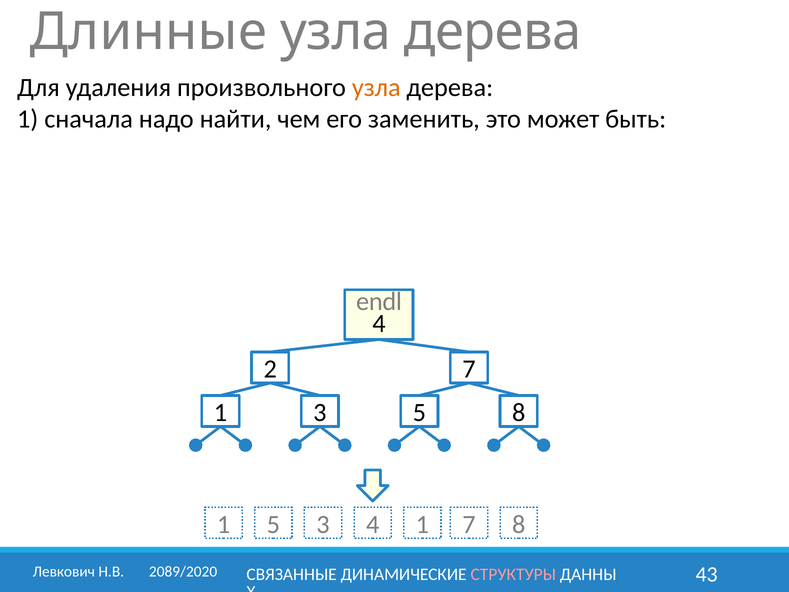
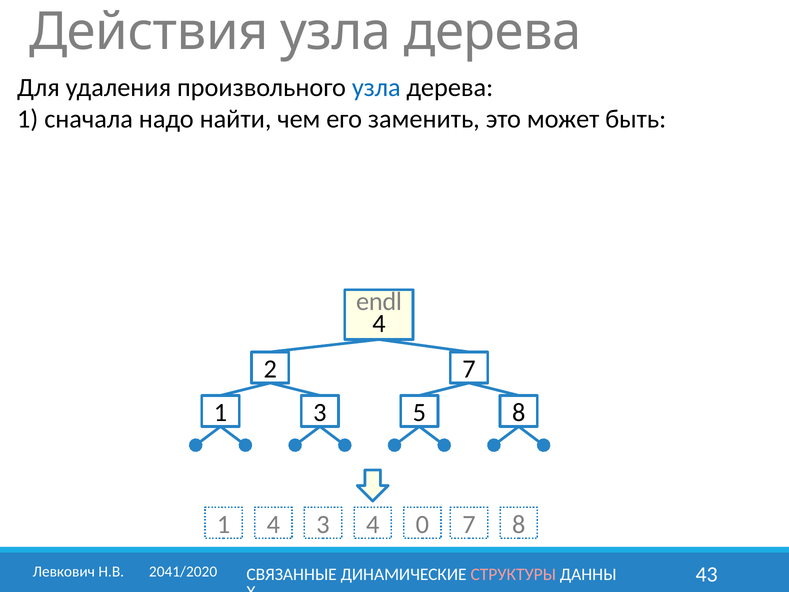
Длинные: Длинные -> Действия
узла at (376, 87) colour: orange -> blue
1 5: 5 -> 4
4 1: 1 -> 0
2089/2020: 2089/2020 -> 2041/2020
